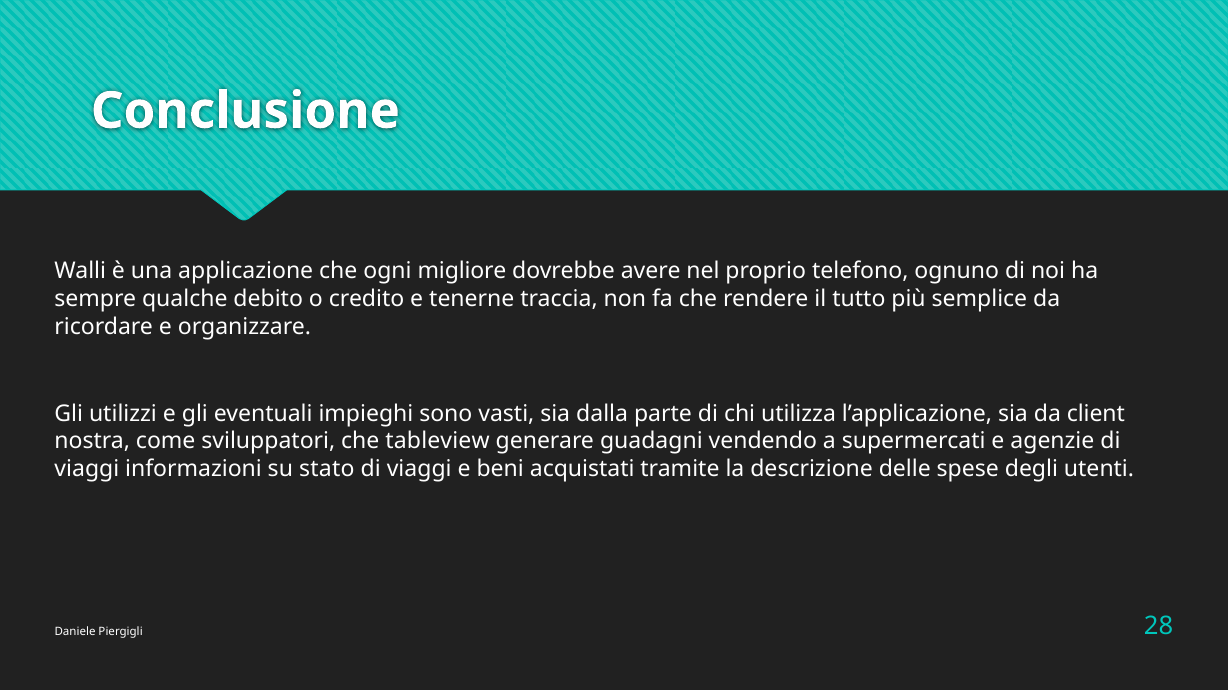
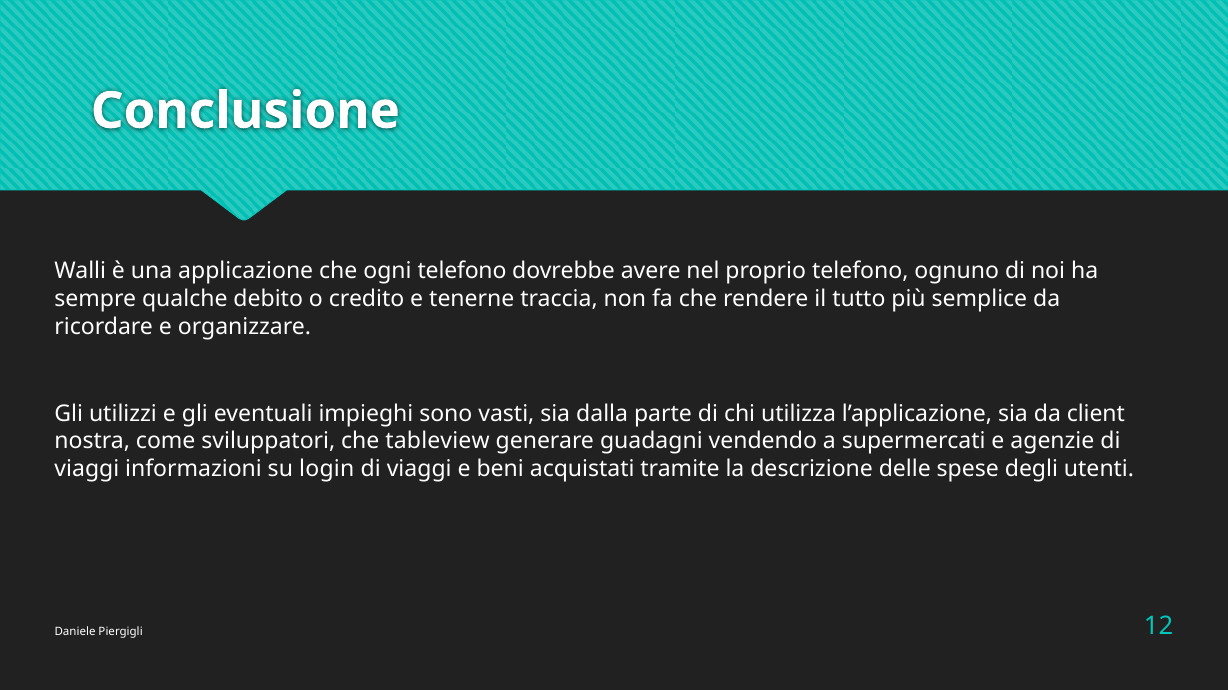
ogni migliore: migliore -> telefono
stato: stato -> login
28: 28 -> 12
